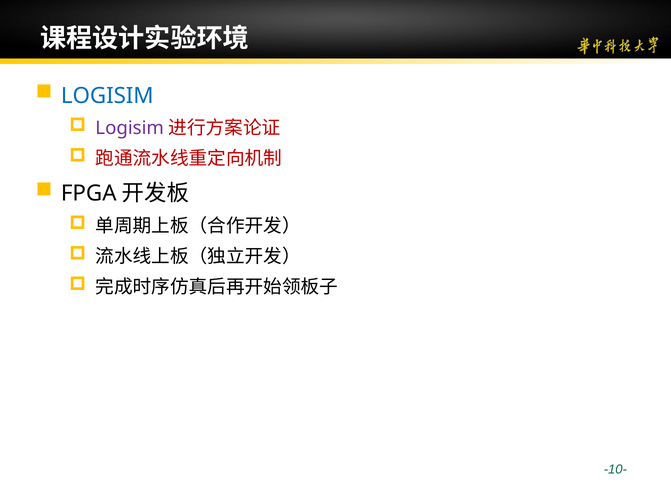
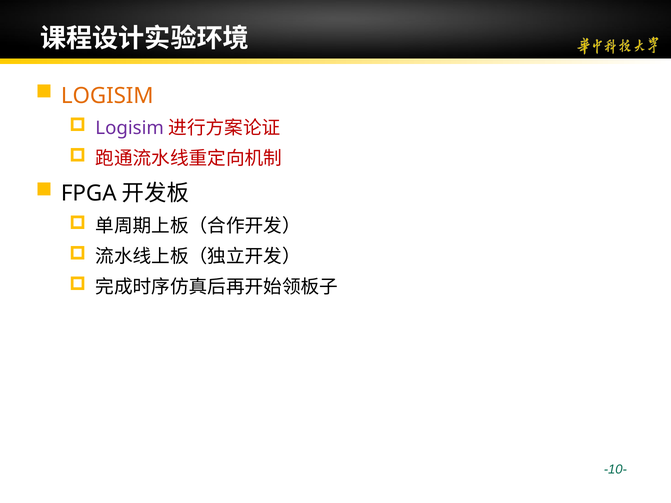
LOGISIM at (107, 96) colour: blue -> orange
